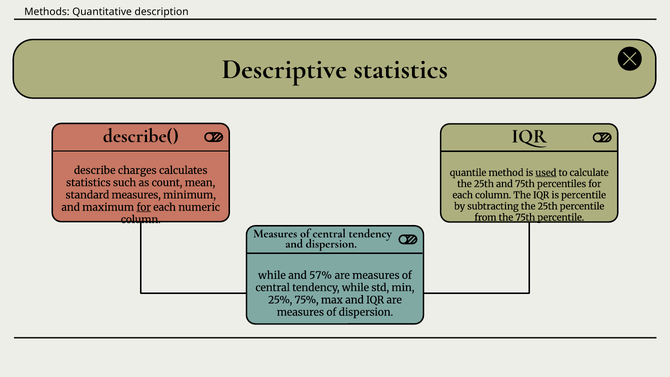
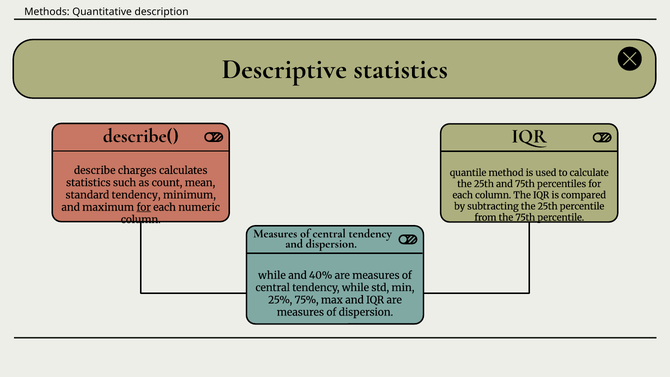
used underline: present -> none
standard measures: measures -> tendency
is percentile: percentile -> compared
57%: 57% -> 40%
